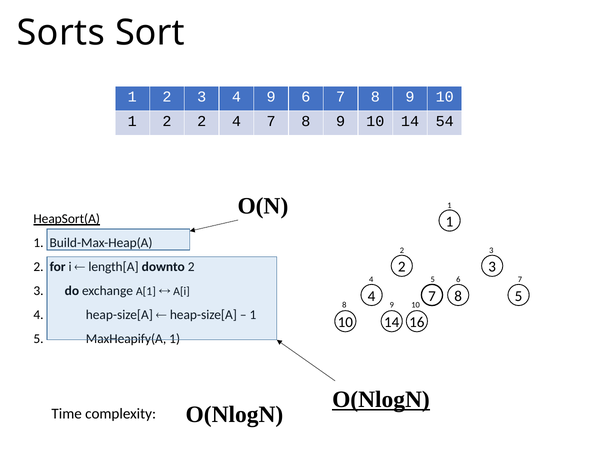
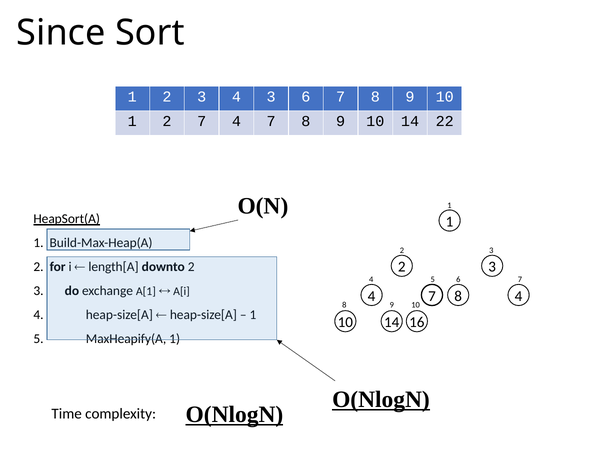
Sorts: Sorts -> Since
4 9: 9 -> 3
1 2 2: 2 -> 7
54: 54 -> 22
8 5: 5 -> 4
O(NlogN at (234, 415) underline: none -> present
